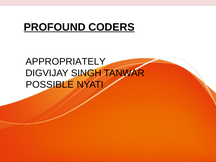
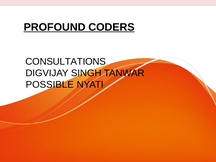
APPROPRIATELY: APPROPRIATELY -> CONSULTATIONS
